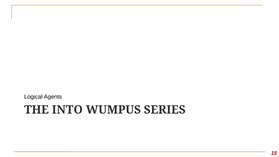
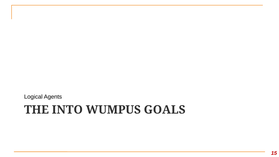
SERIES: SERIES -> GOALS
